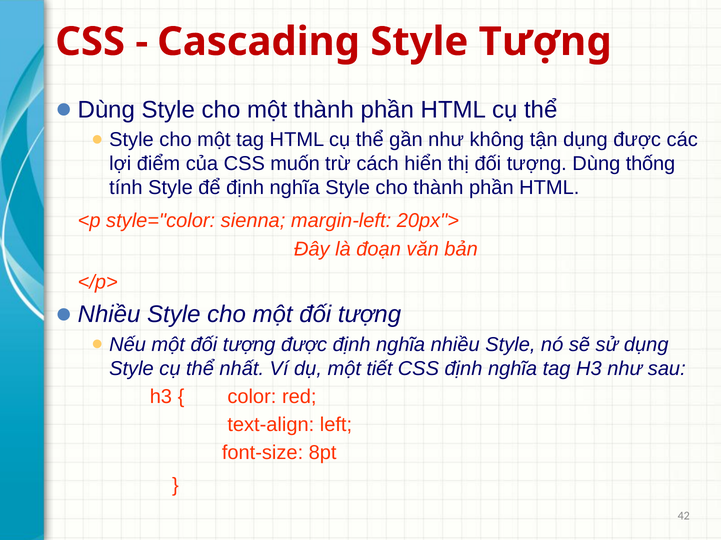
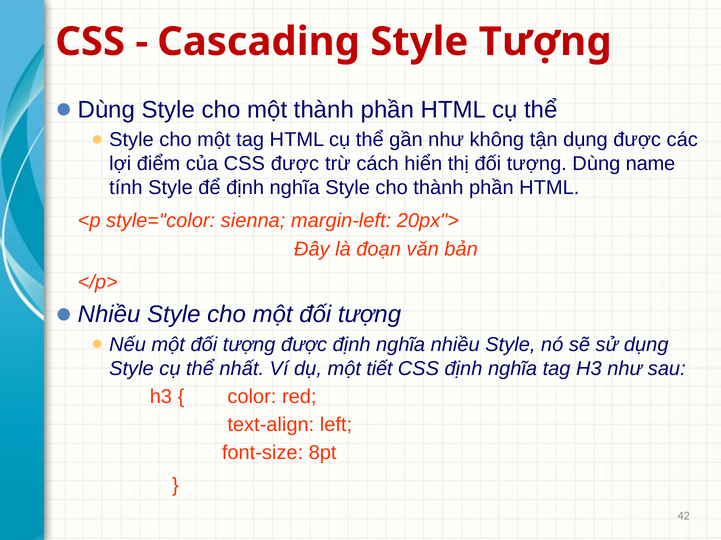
CSS muốn: muốn -> được
thống: thống -> name
